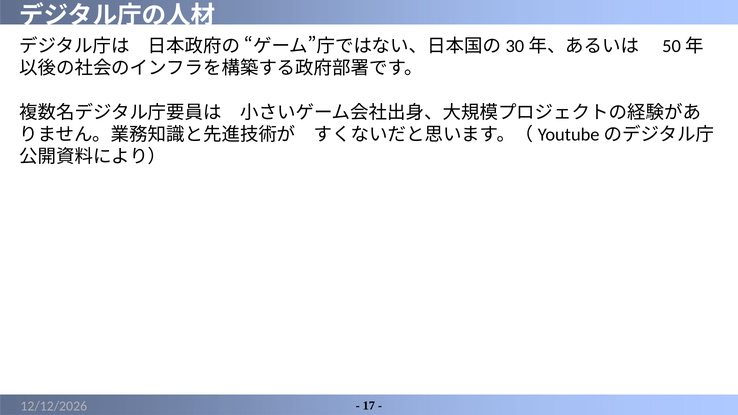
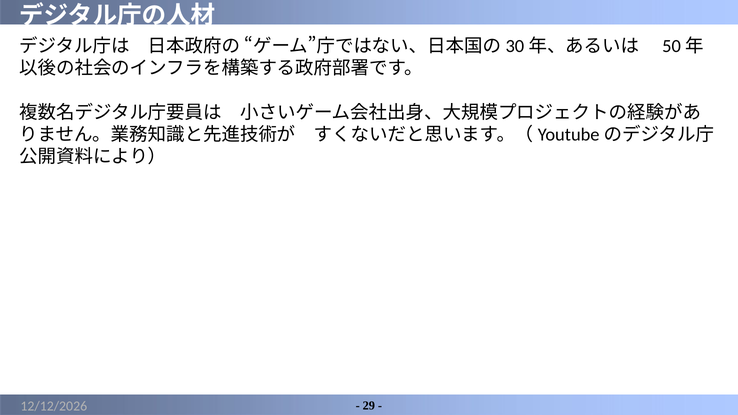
17: 17 -> 29
